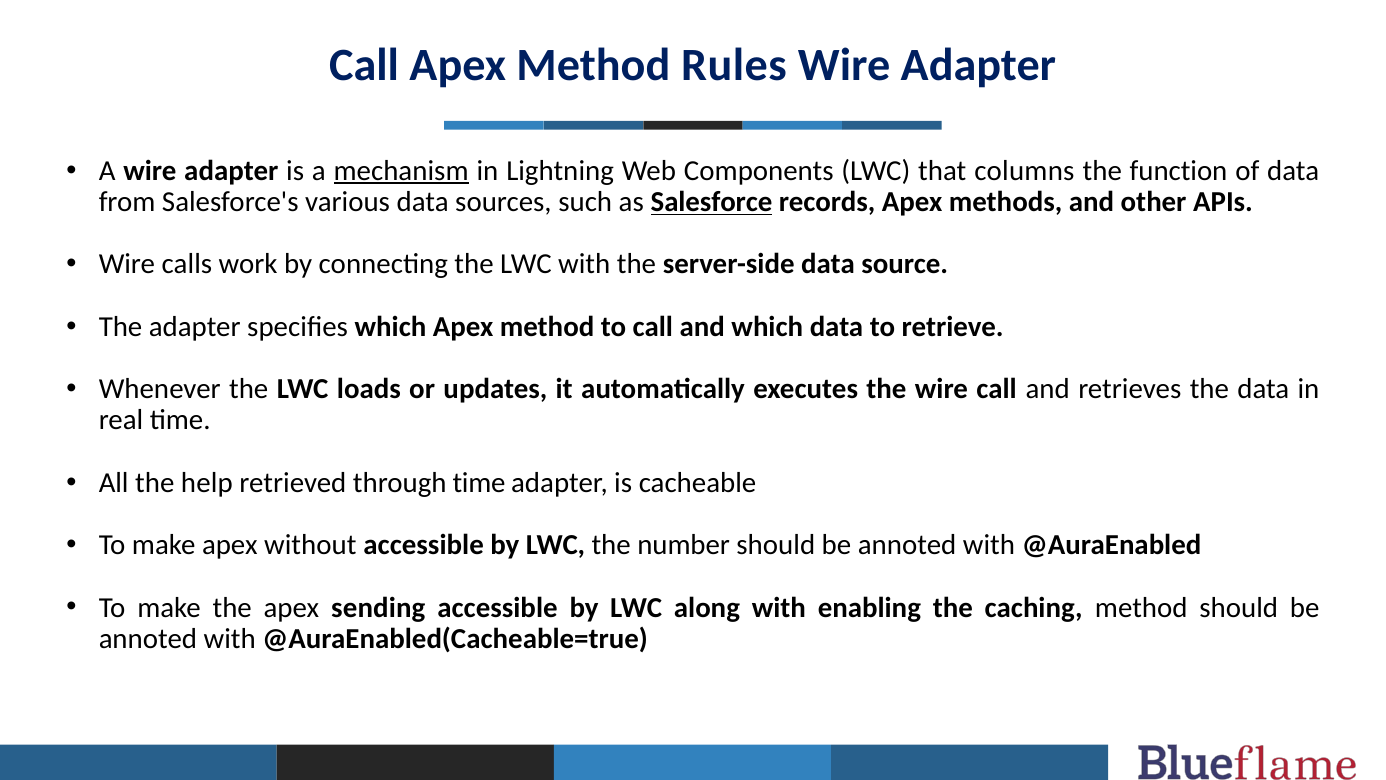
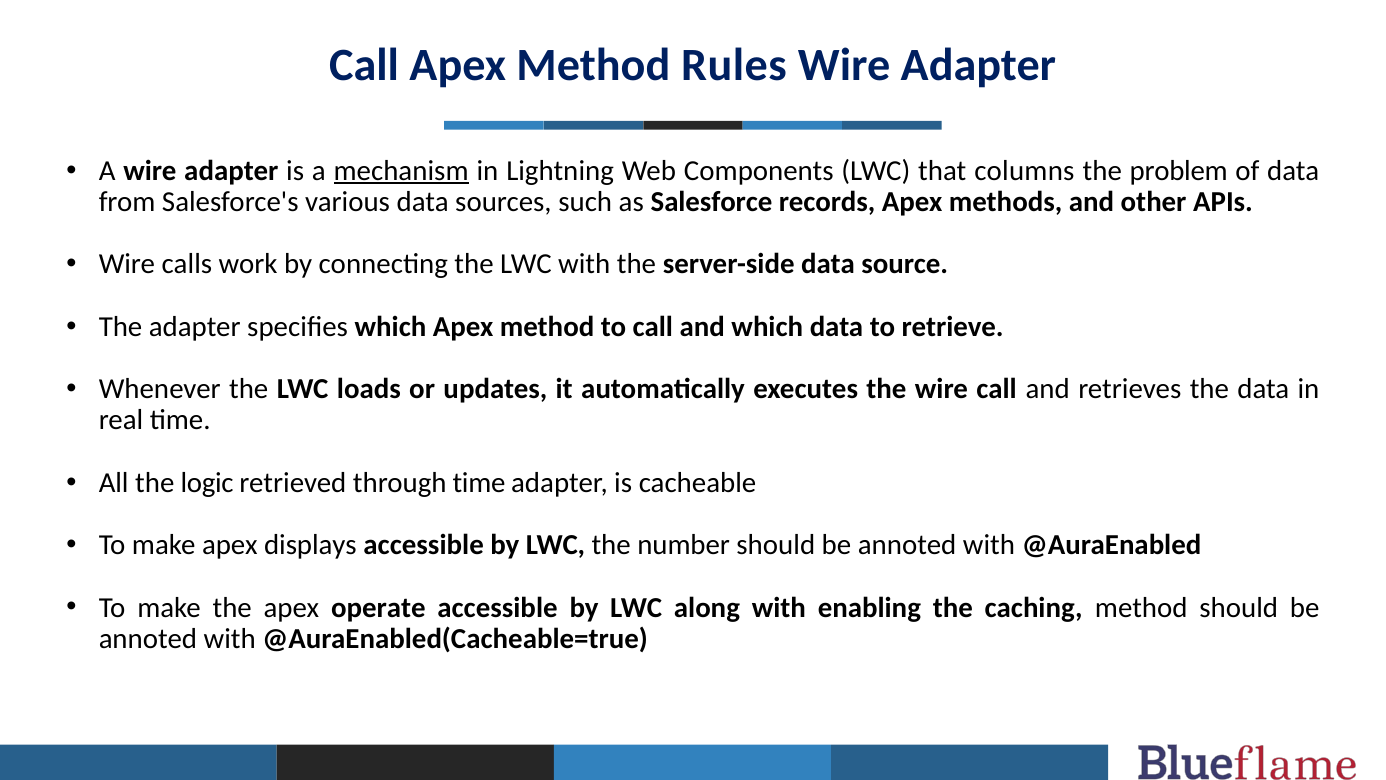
function: function -> problem
Salesforce underline: present -> none
help: help -> logic
without: without -> displays
sending: sending -> operate
